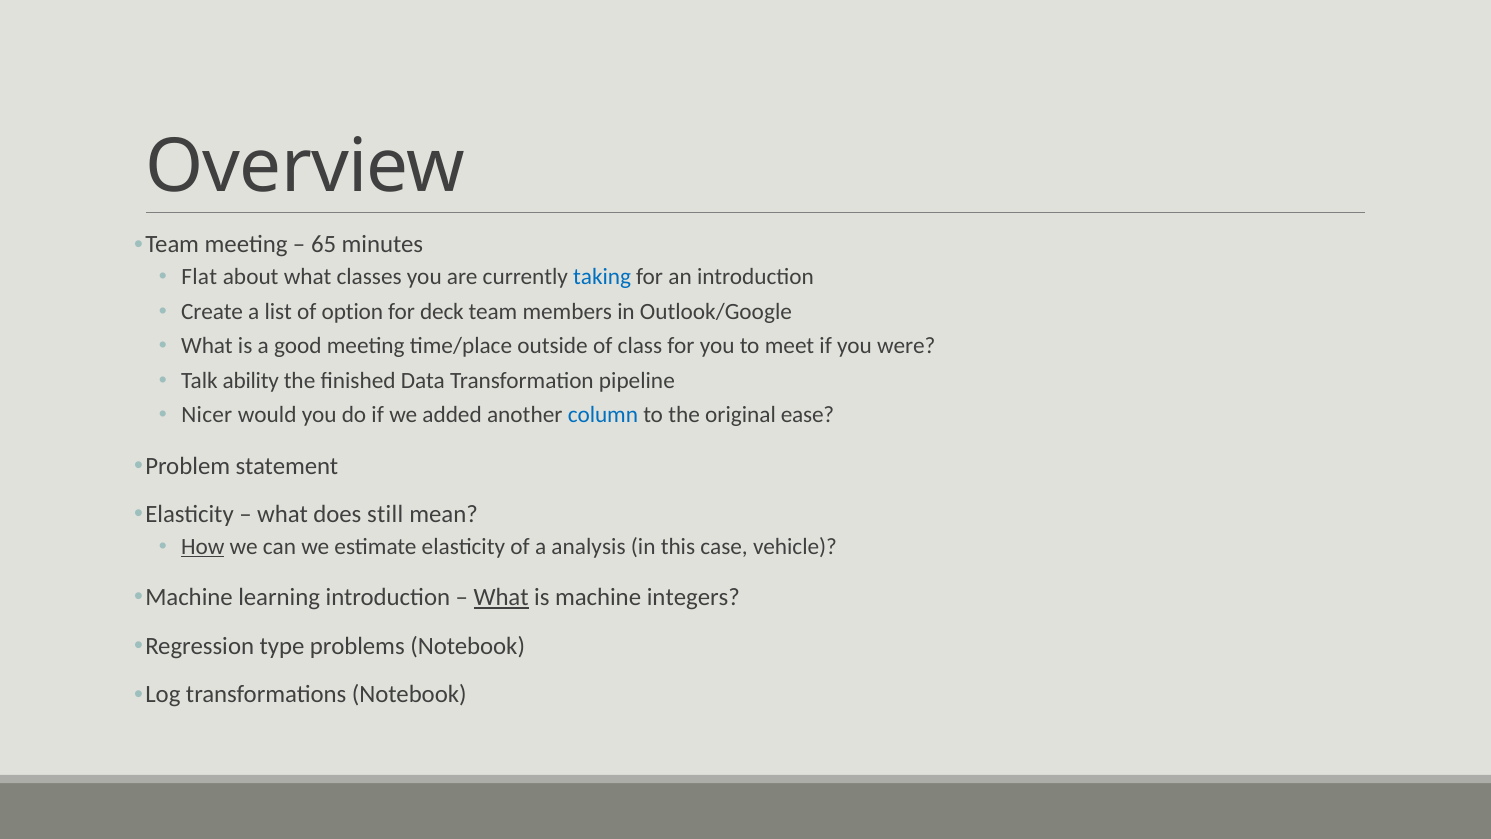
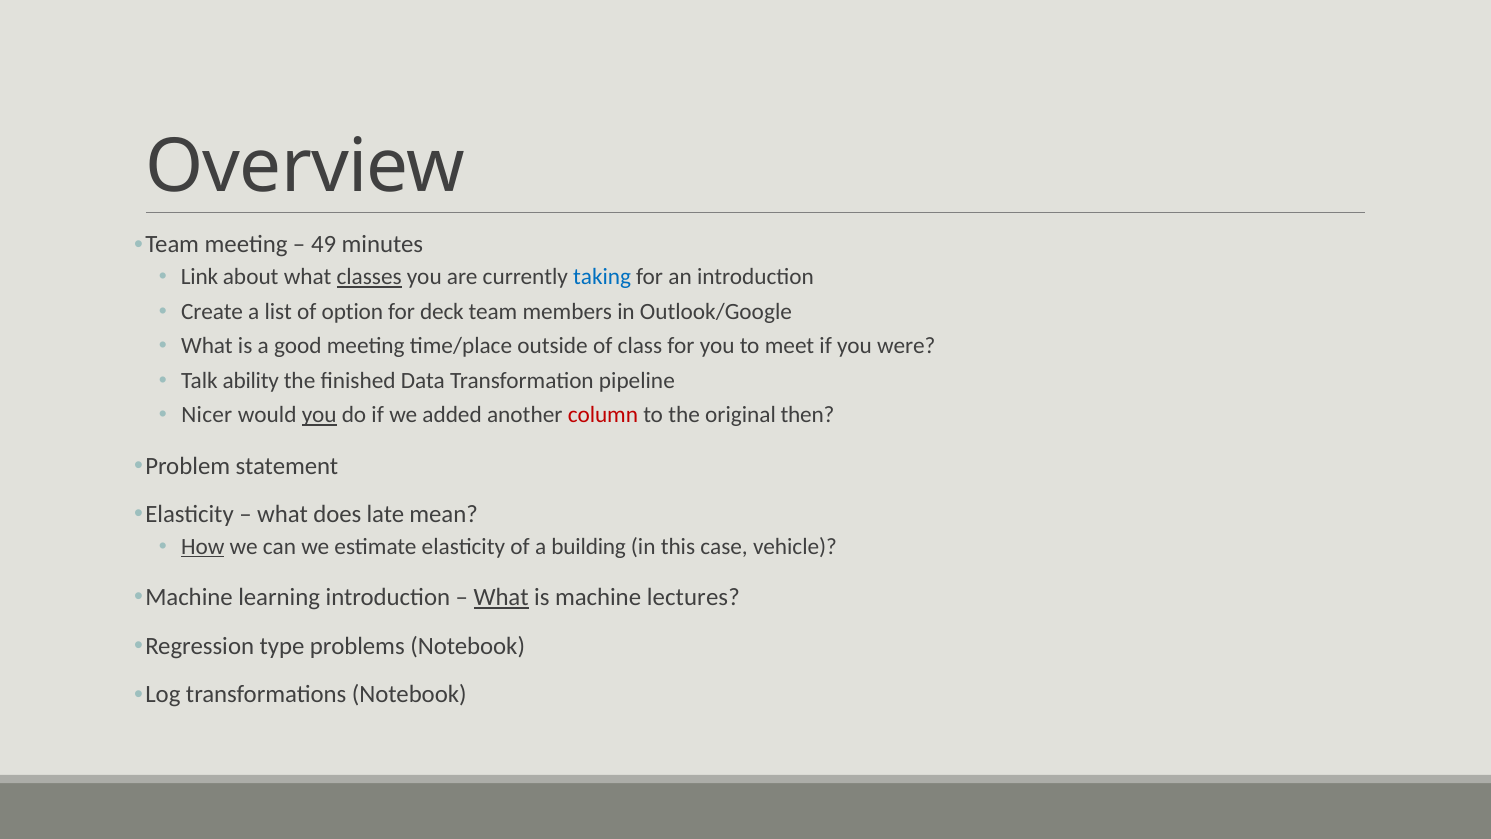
65: 65 -> 49
Flat: Flat -> Link
classes underline: none -> present
you at (319, 415) underline: none -> present
column colour: blue -> red
ease: ease -> then
still: still -> late
analysis: analysis -> building
integers: integers -> lectures
